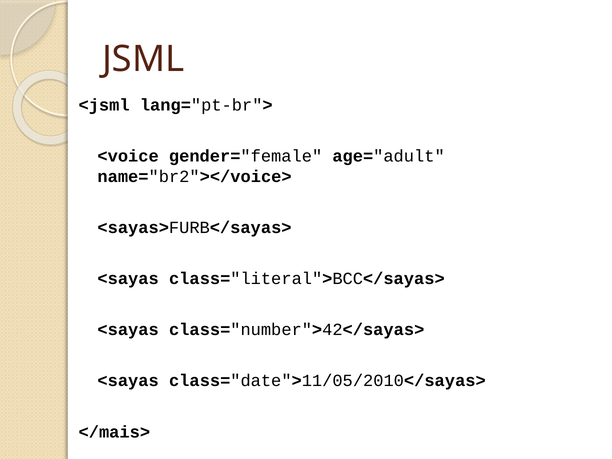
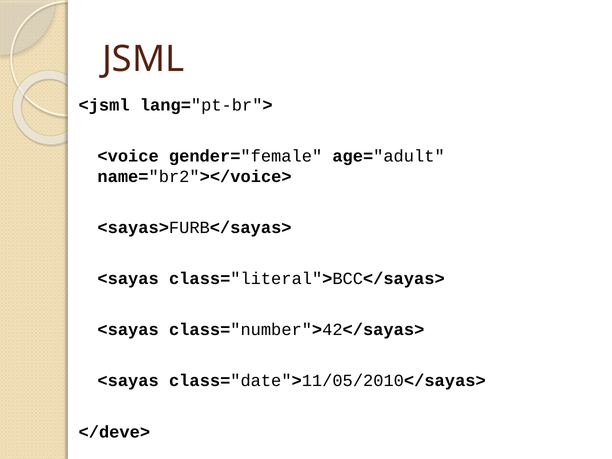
</mais>: </mais> -> </deve>
